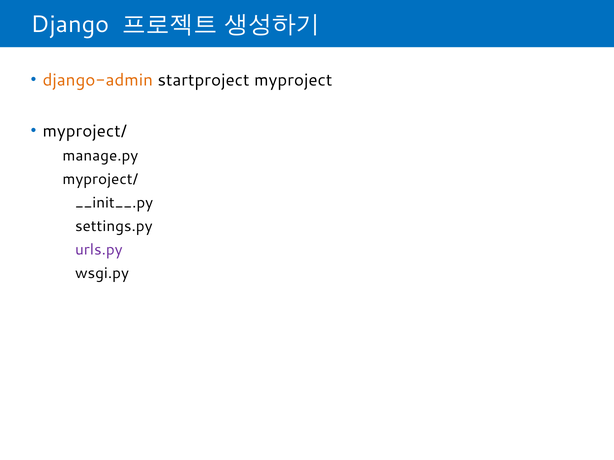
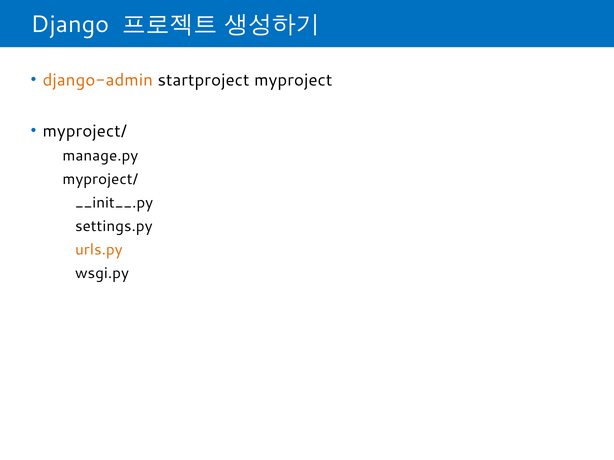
urls.py colour: purple -> orange
